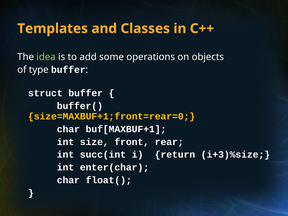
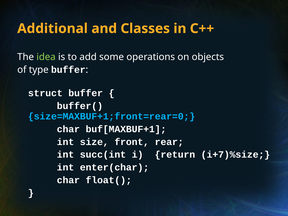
Templates: Templates -> Additional
size=MAXBUF+1;front=rear=0 colour: yellow -> light blue
i+3)%size: i+3)%size -> i+7)%size
